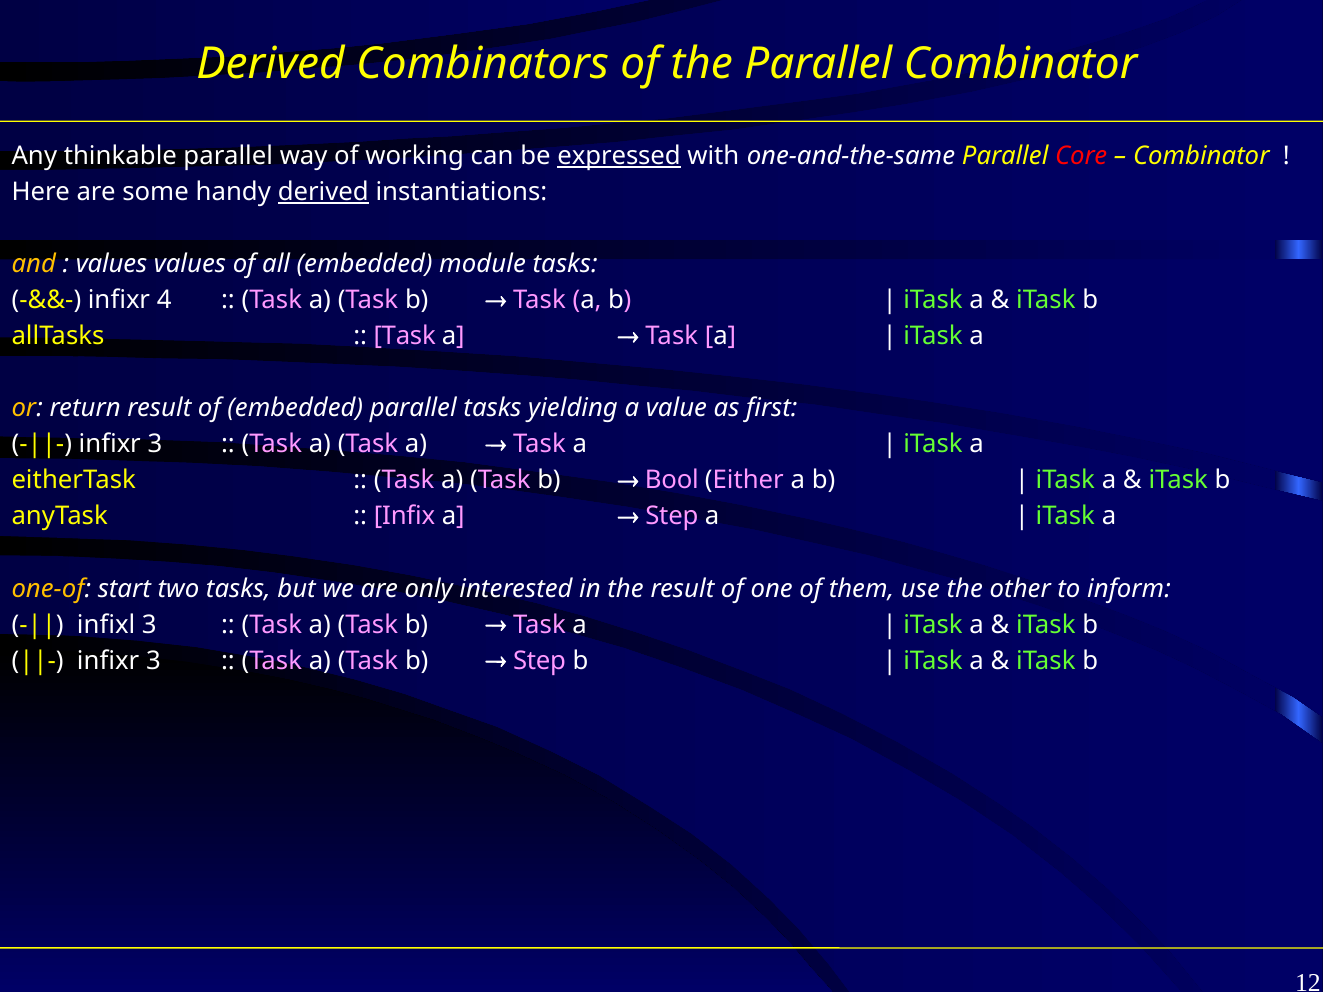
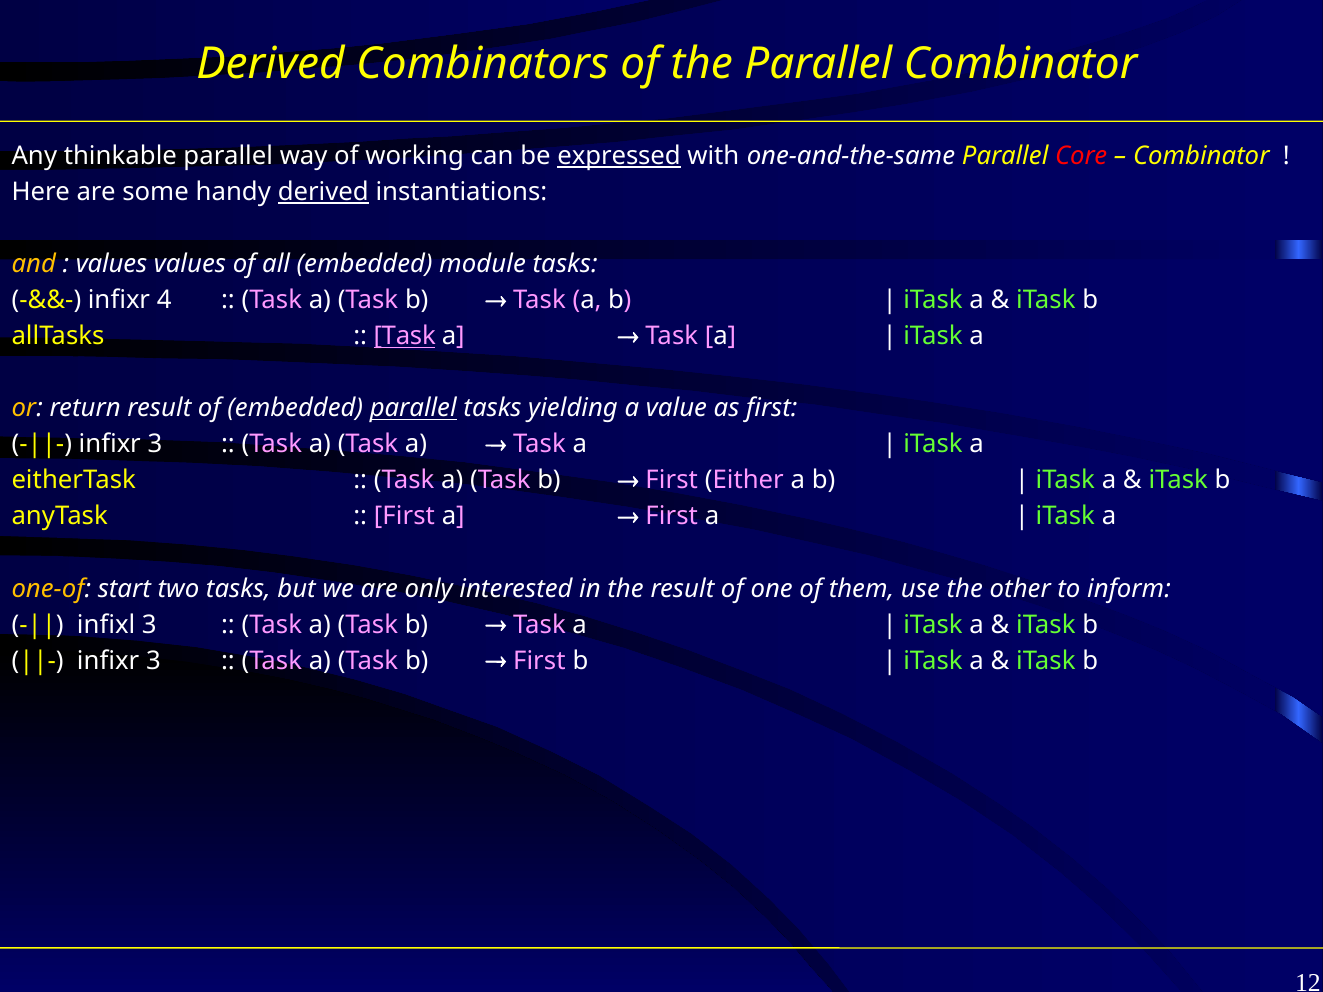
Task at (405, 336) underline: none -> present
parallel at (413, 408) underline: none -> present
Bool at (672, 481): Bool -> First
Infix at (405, 517): Infix -> First
Step at (672, 517): Step -> First
Step at (540, 661): Step -> First
